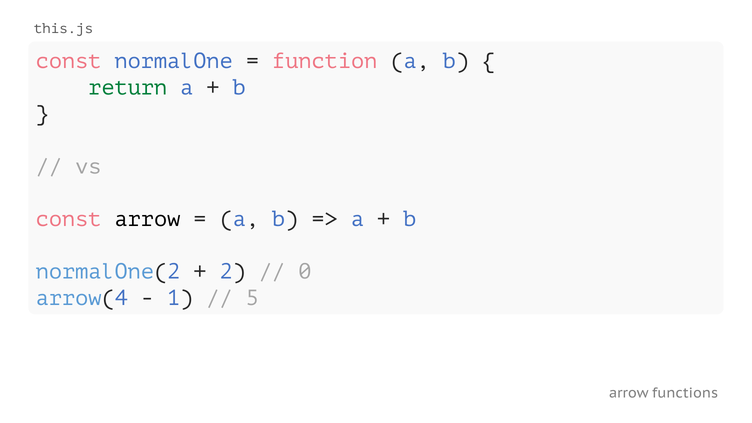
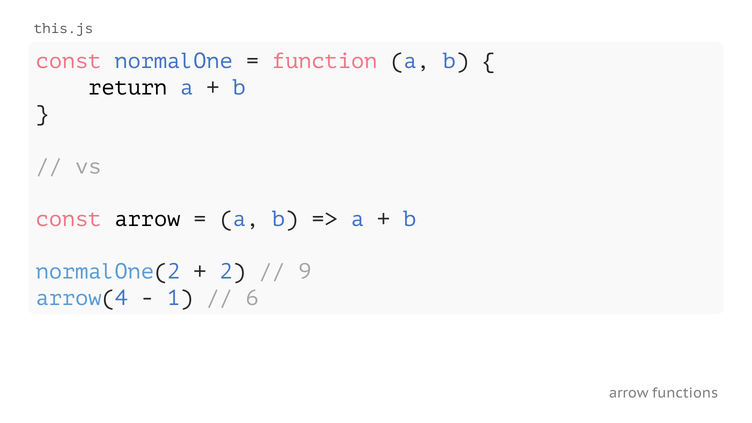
return colour: green -> black
0: 0 -> 9
5: 5 -> 6
